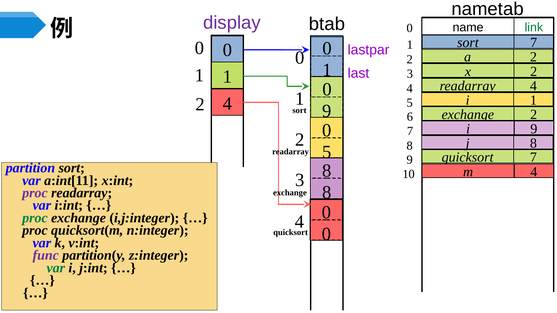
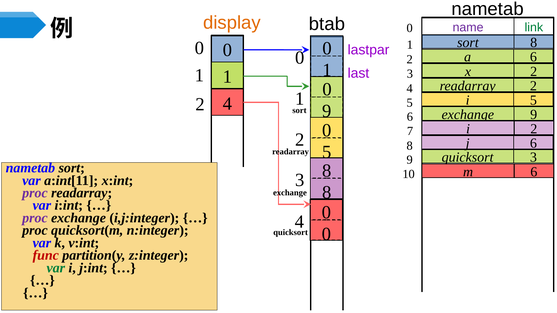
display colour: purple -> orange
name colour: black -> purple
1 7: 7 -> 8
2 2: 2 -> 6
4 at (533, 86): 4 -> 2
5 1: 1 -> 5
6 2: 2 -> 9
7 9: 9 -> 2
8 at (533, 143): 8 -> 6
9 7: 7 -> 3
partition at (30, 168): partition -> nametab
10 4: 4 -> 6
proc at (35, 218) colour: green -> purple
func colour: purple -> red
